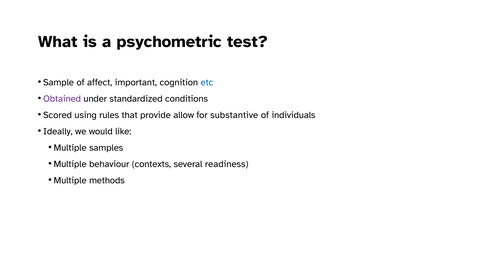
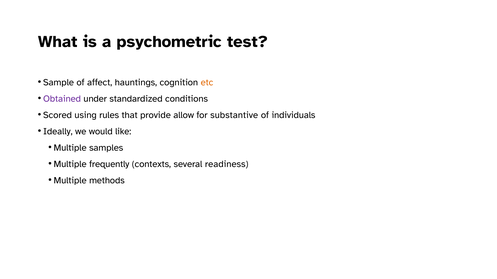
important: important -> hauntings
etc colour: blue -> orange
behaviour: behaviour -> frequently
